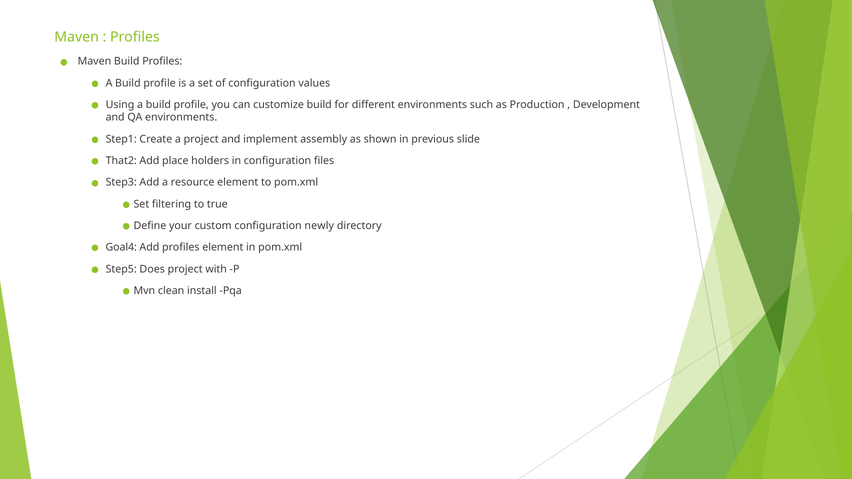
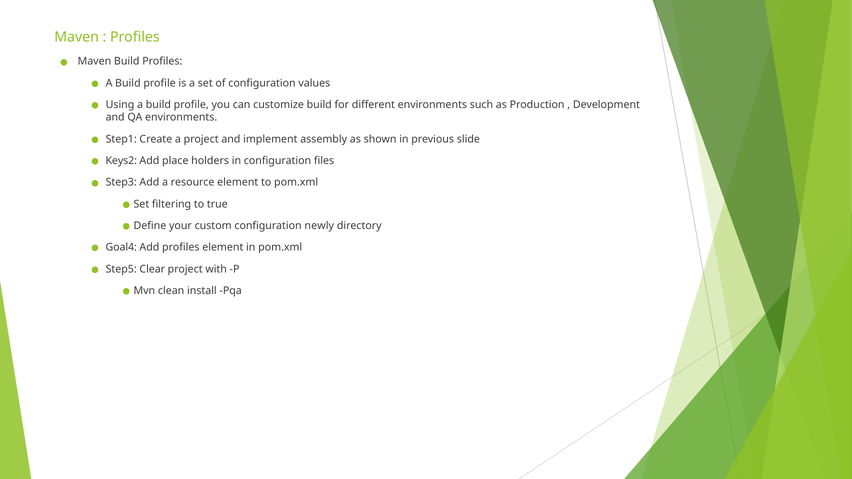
That2: That2 -> Keys2
Does: Does -> Clear
